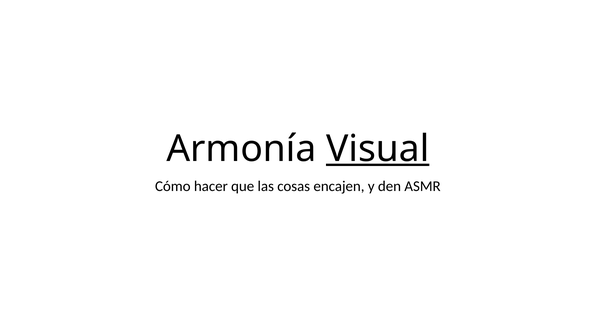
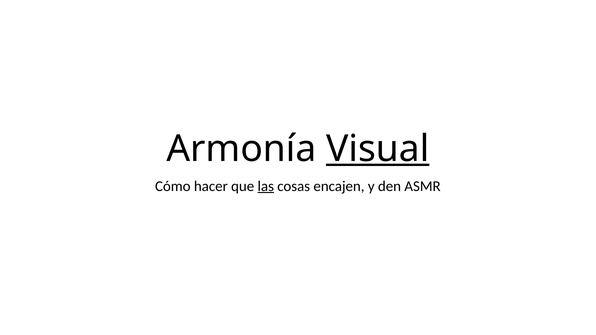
las underline: none -> present
